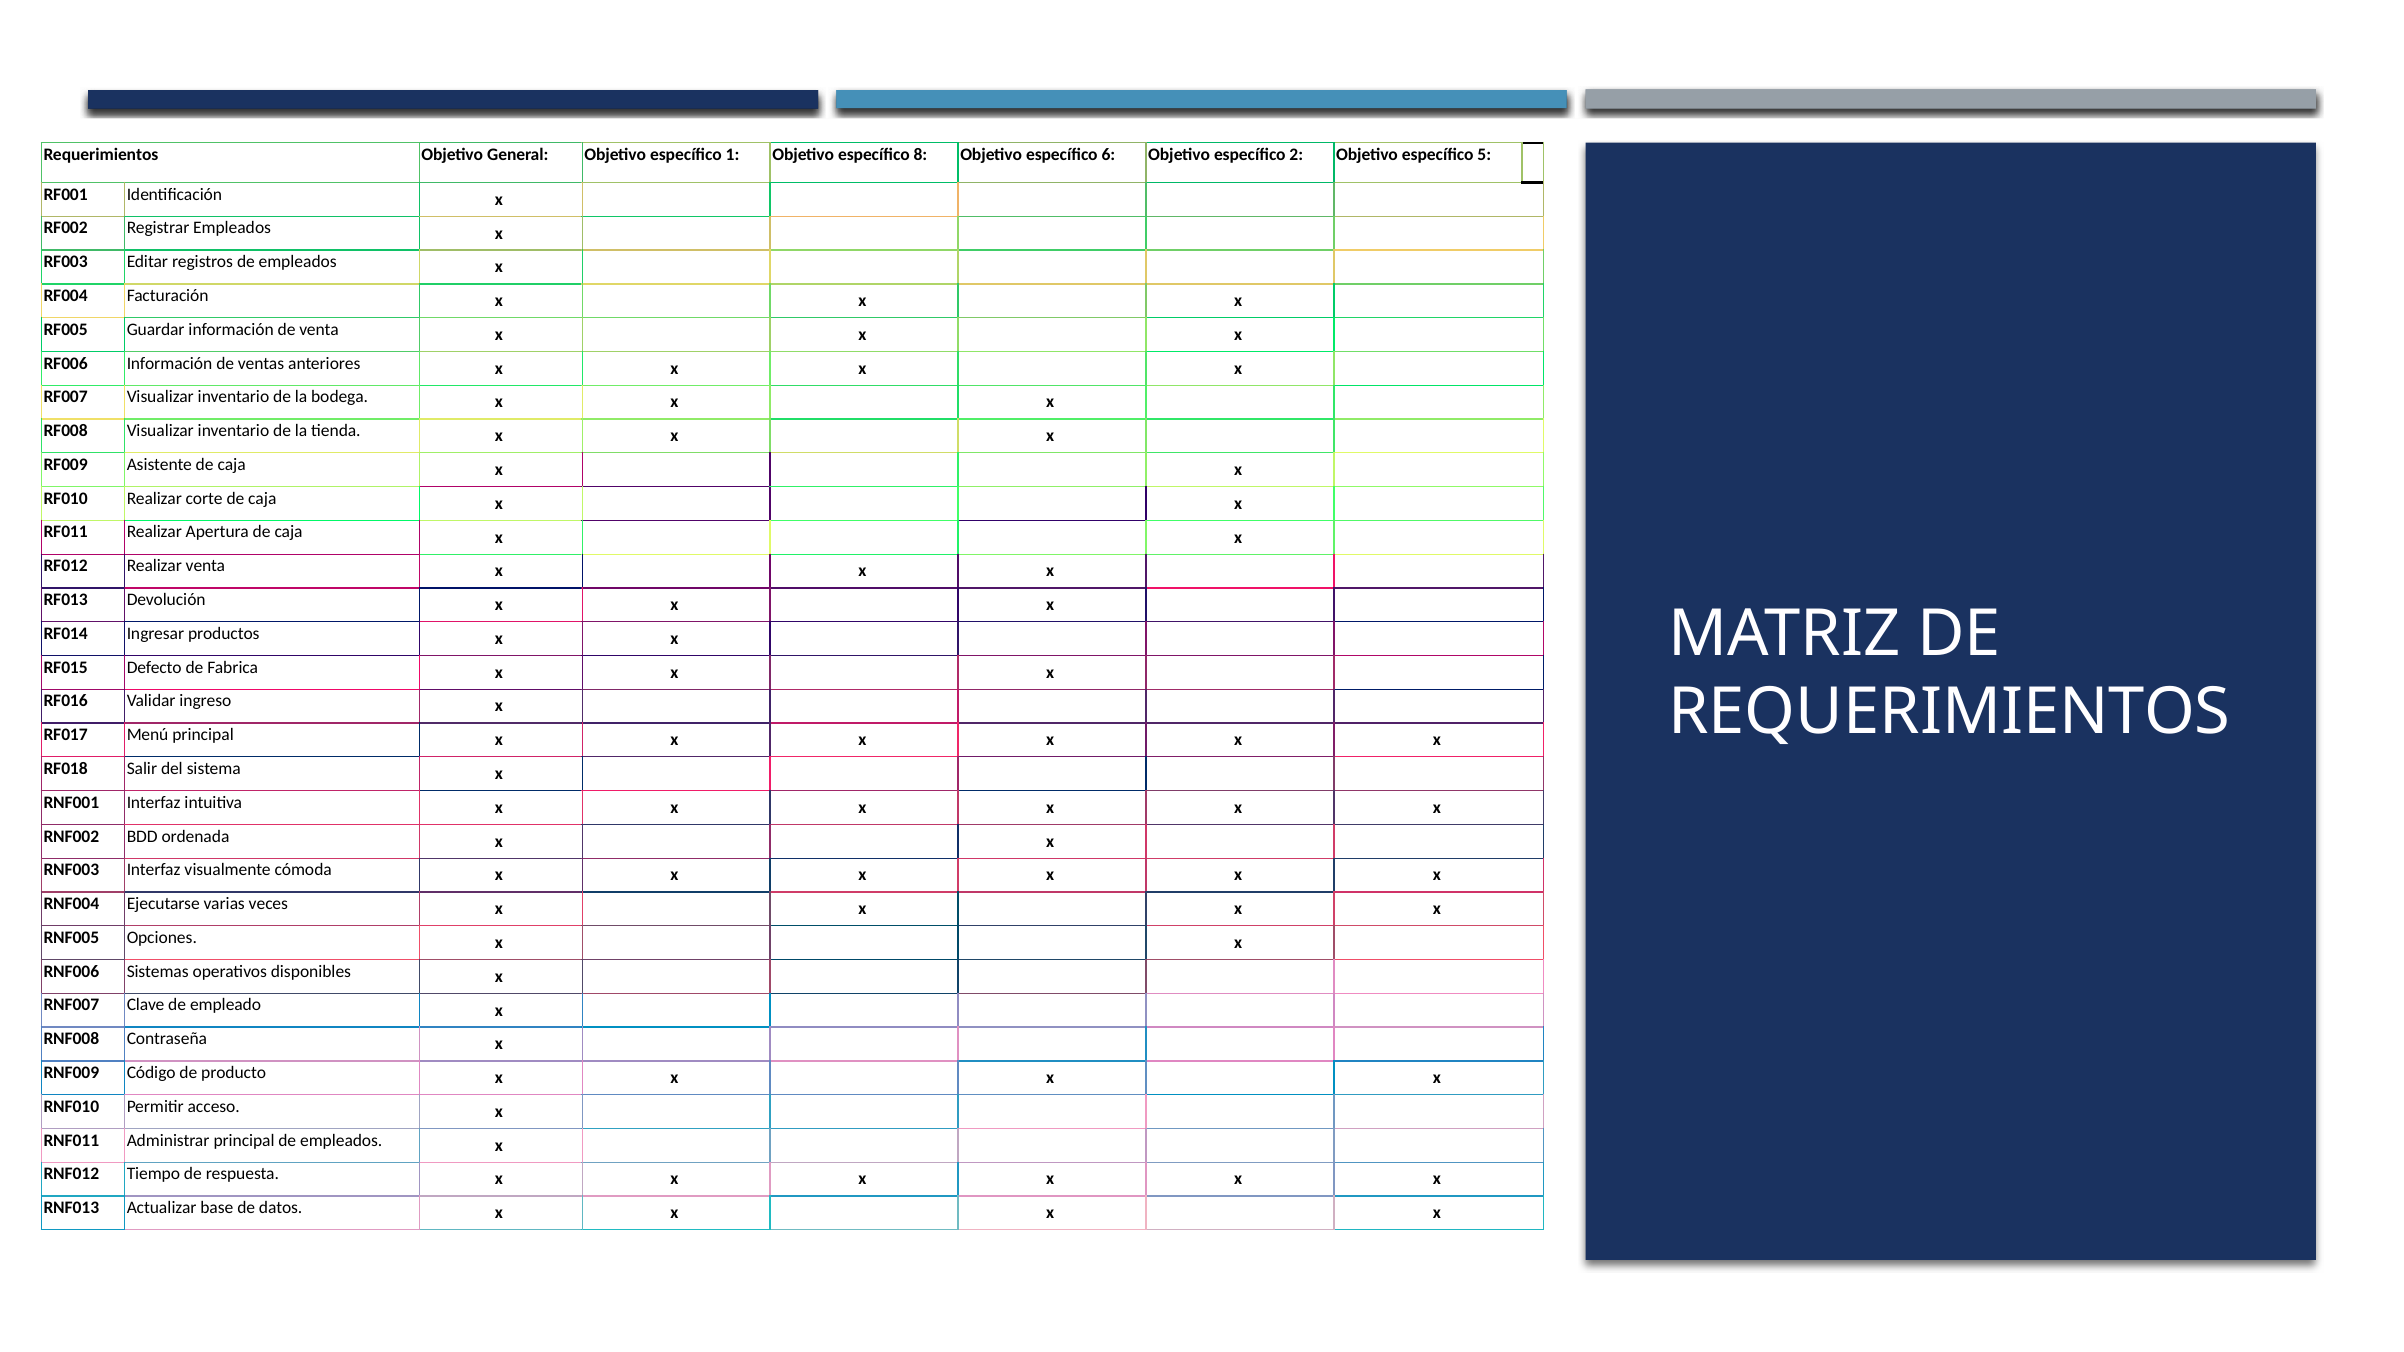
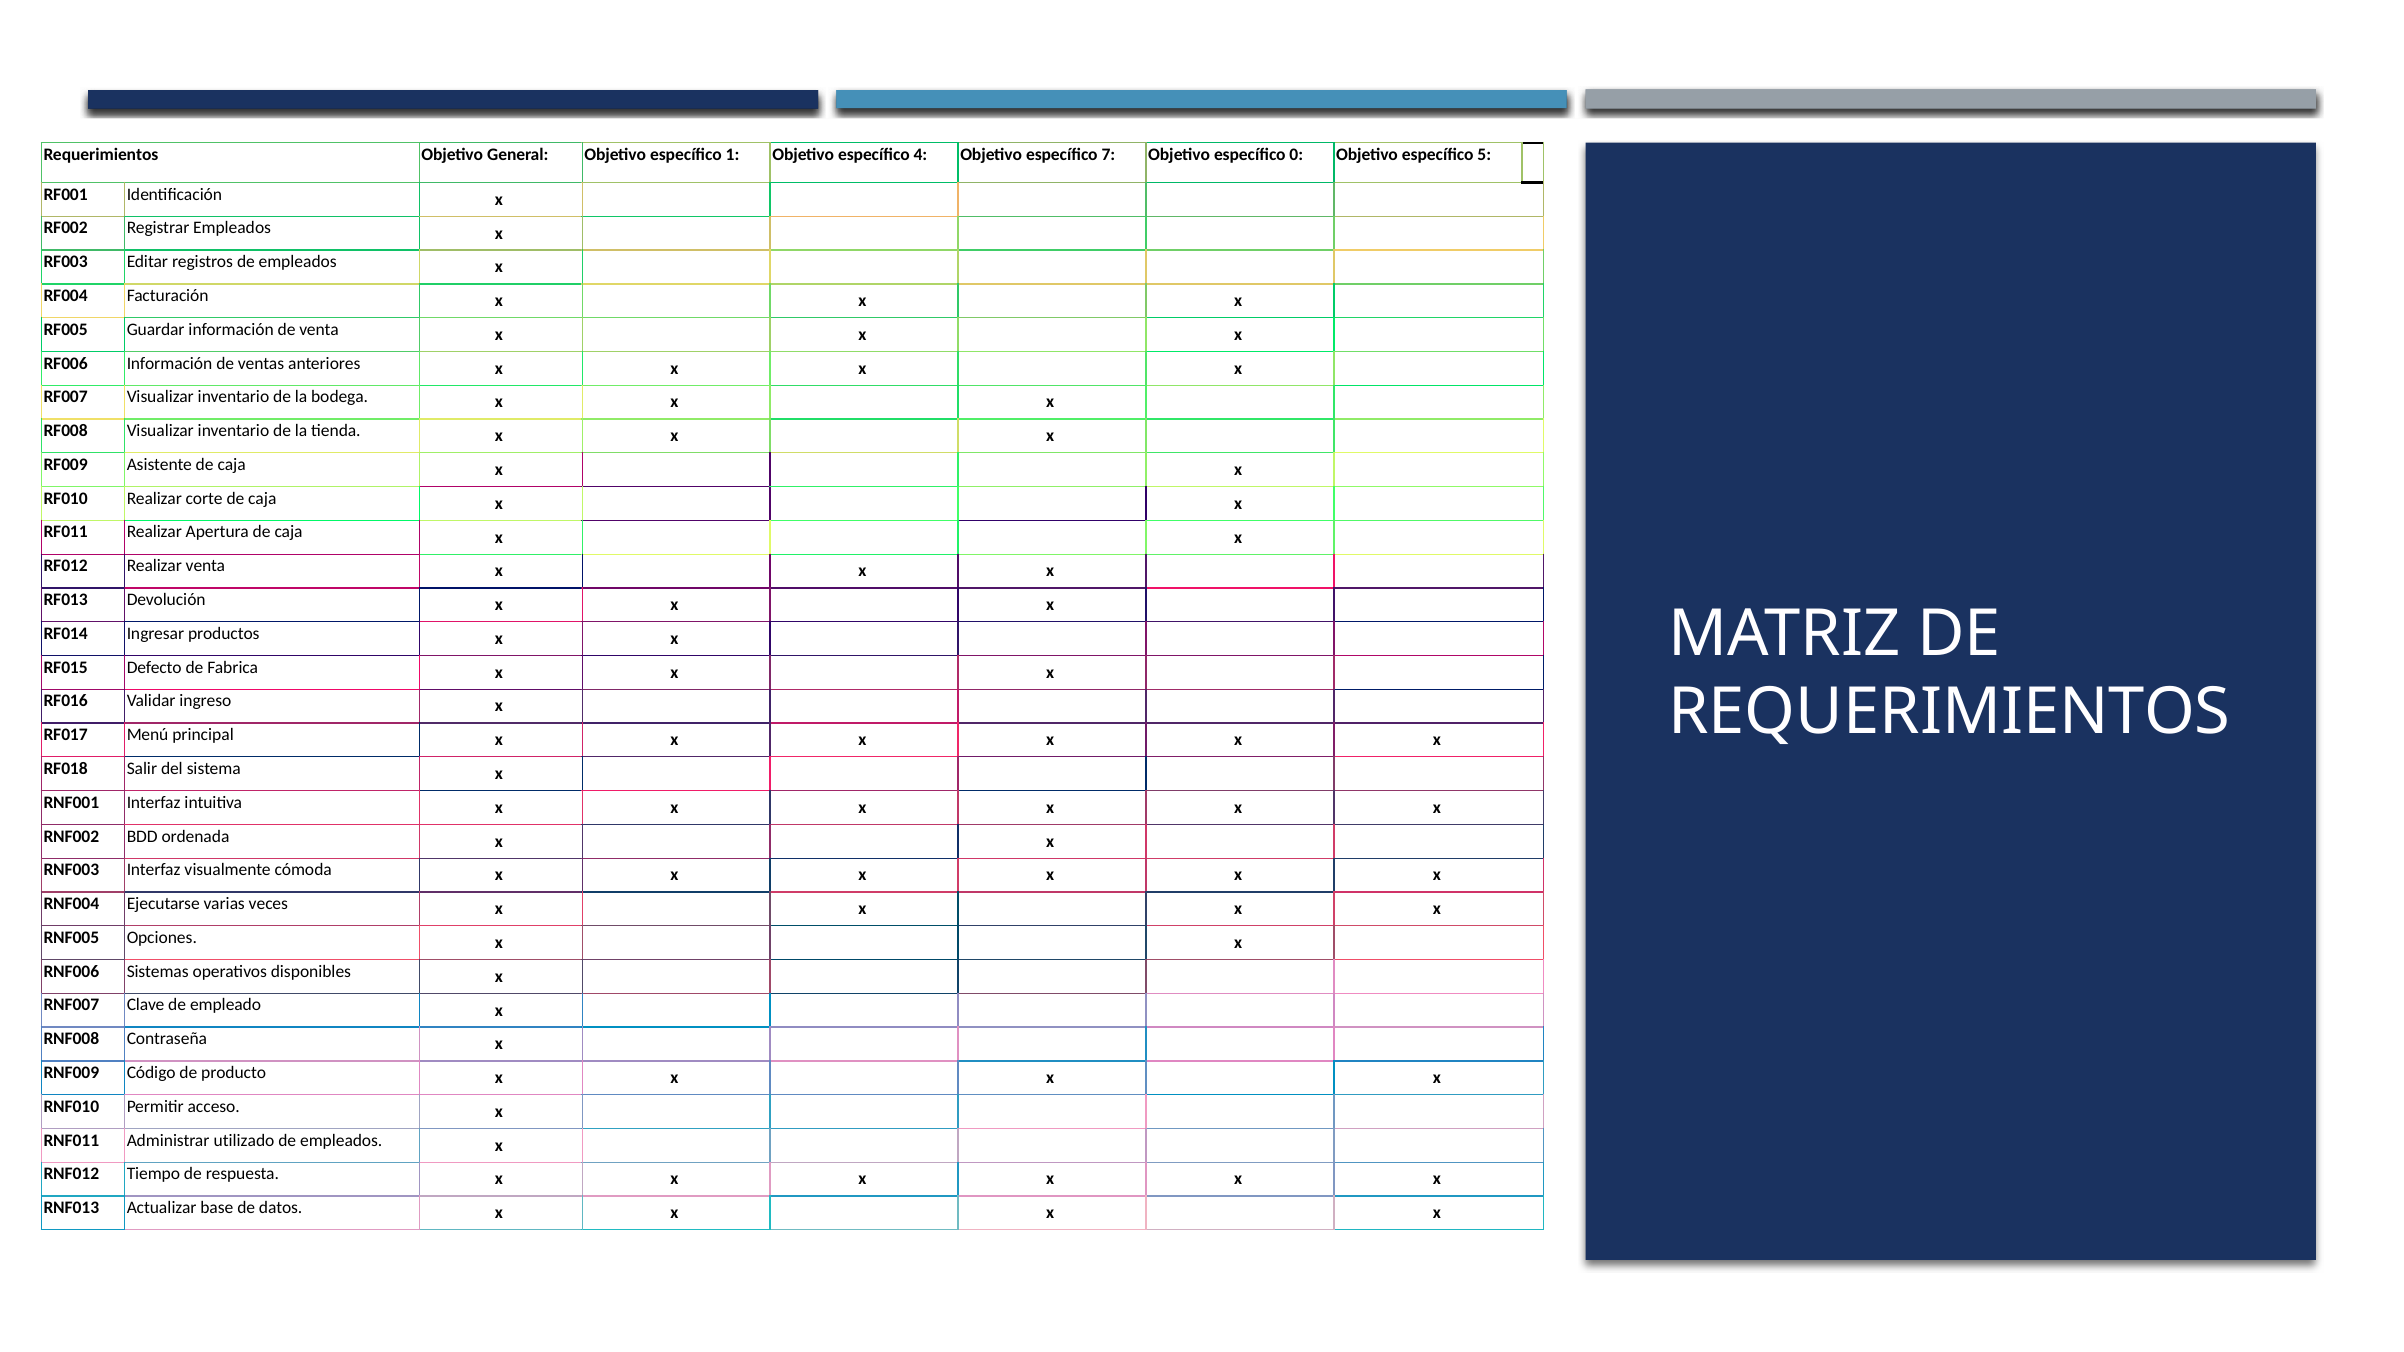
8: 8 -> 4
6: 6 -> 7
2: 2 -> 0
Administrar principal: principal -> utilizado
